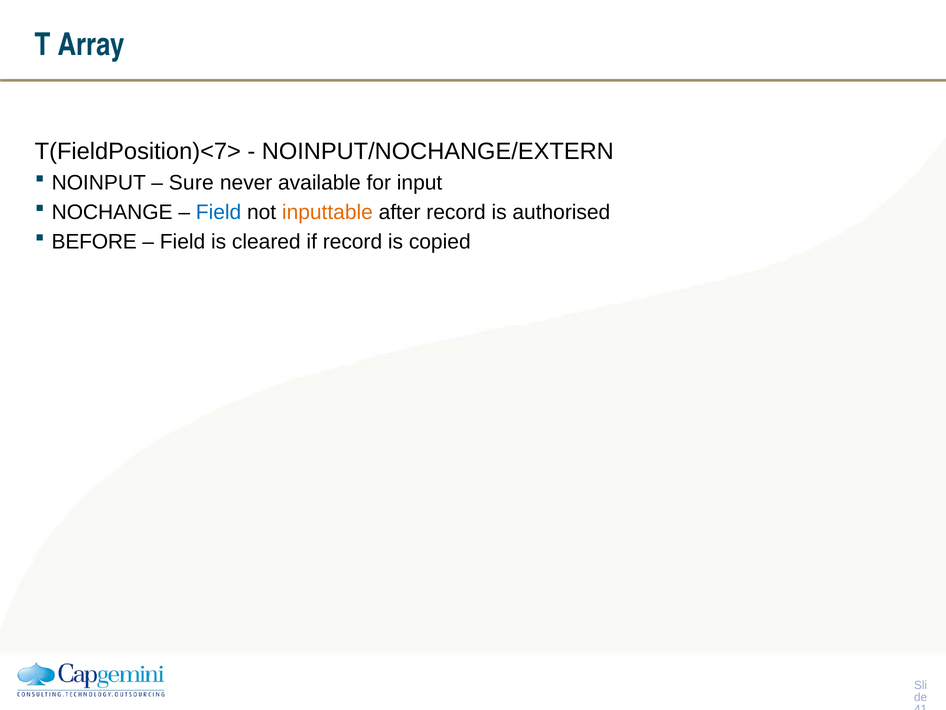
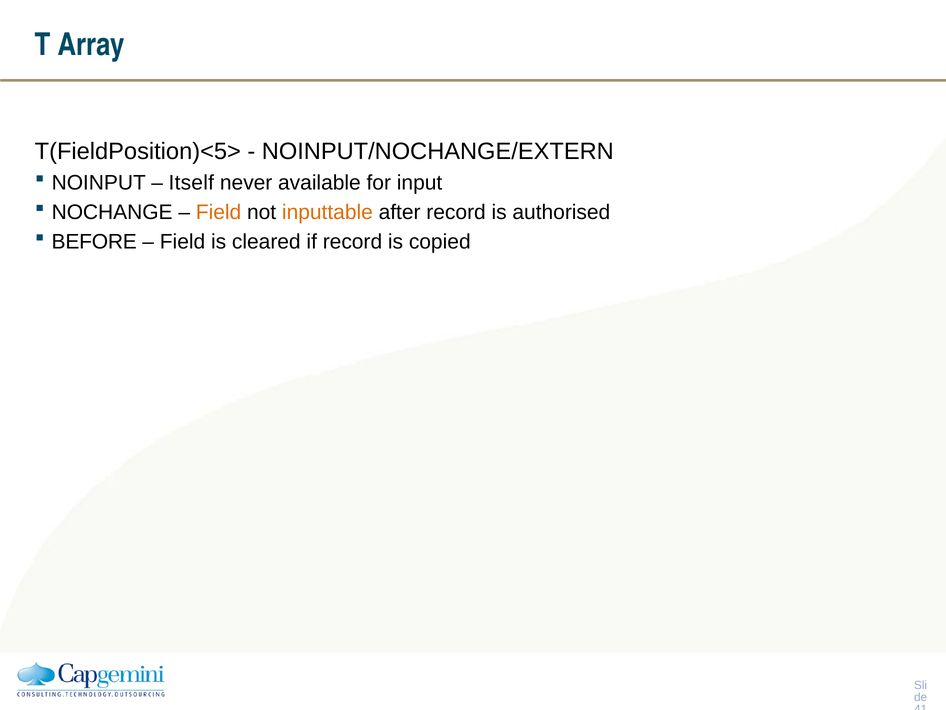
T(FieldPosition)<7>: T(FieldPosition)<7> -> T(FieldPosition)<5>
Sure: Sure -> Itself
Field at (219, 212) colour: blue -> orange
